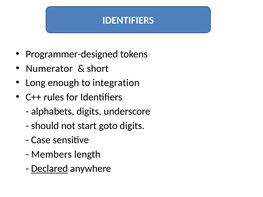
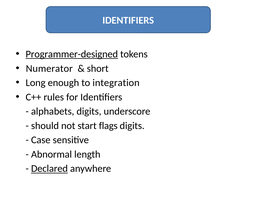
Programmer-designed underline: none -> present
goto: goto -> flags
Members: Members -> Abnormal
